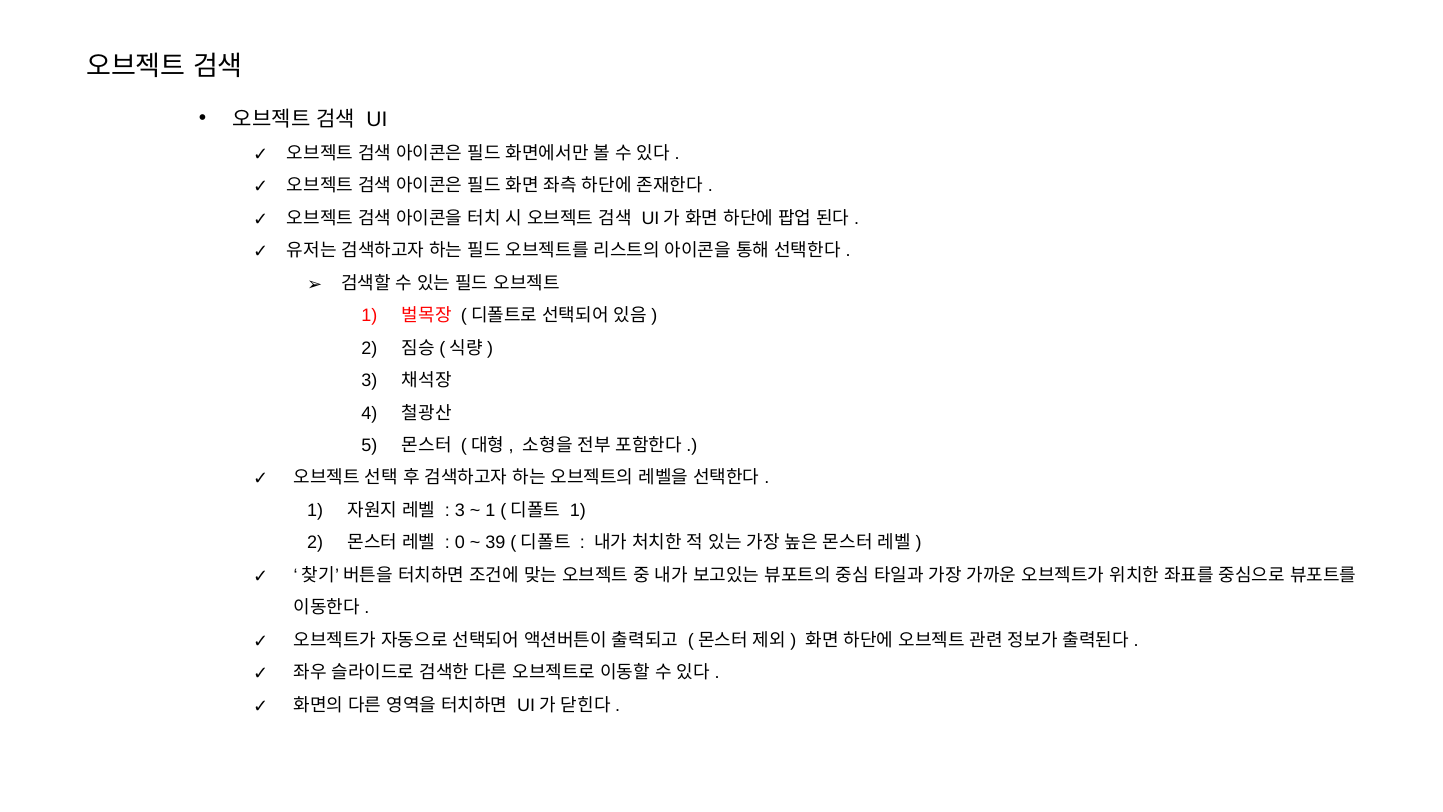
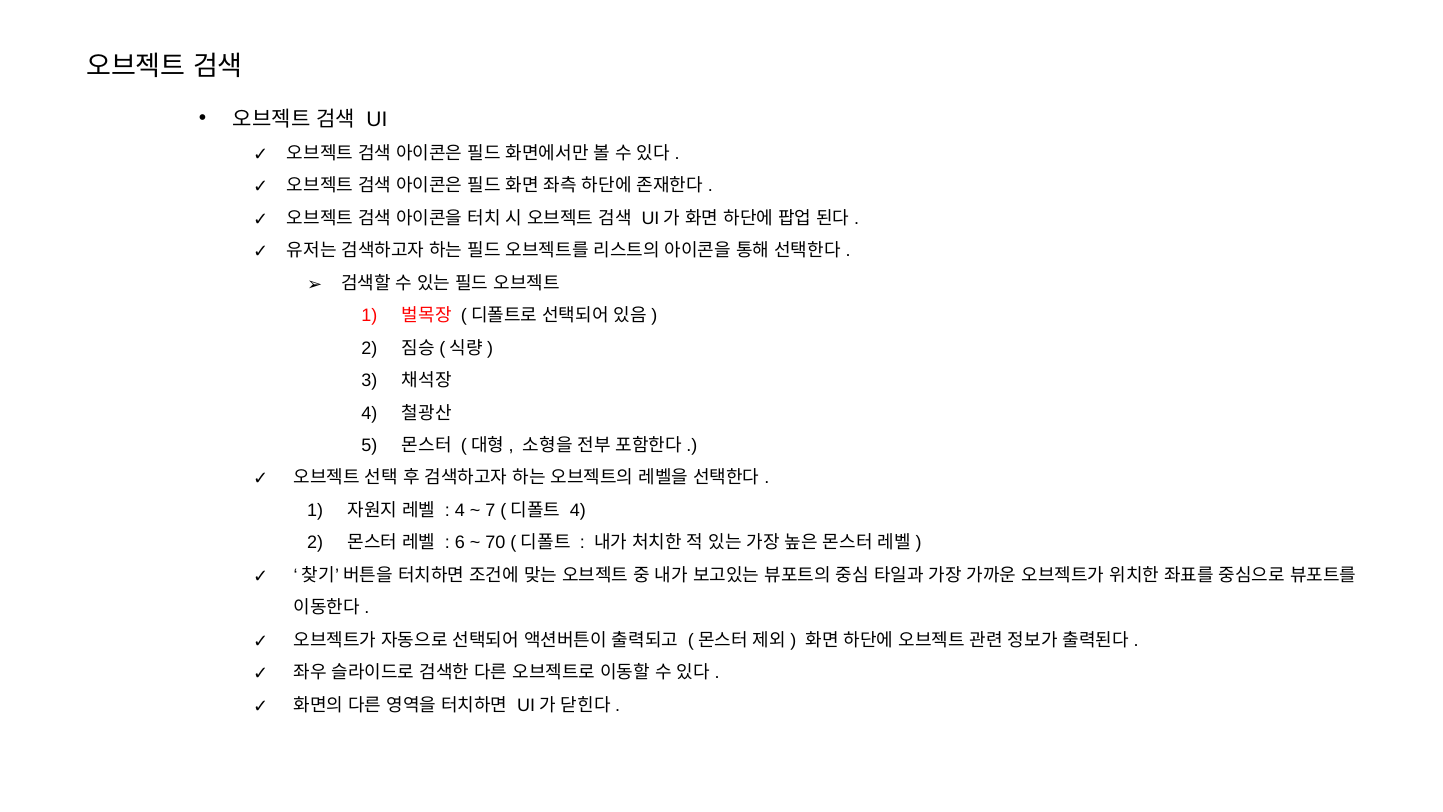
3 at (460, 510): 3 -> 4
1 at (491, 510): 1 -> 7
1 at (578, 510): 1 -> 4
0: 0 -> 6
39: 39 -> 70
